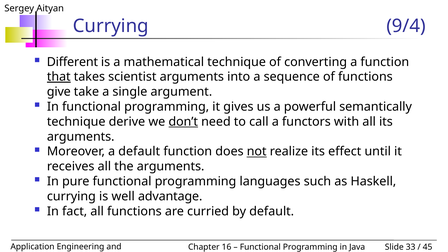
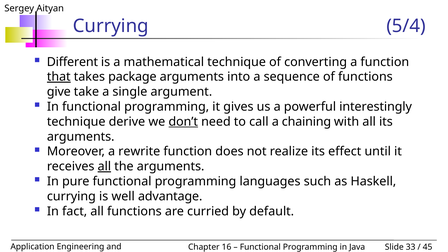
9/4: 9/4 -> 5/4
scientist: scientist -> package
semantically: semantically -> interestingly
functors: functors -> chaining
a default: default -> rewrite
not underline: present -> none
all at (104, 166) underline: none -> present
